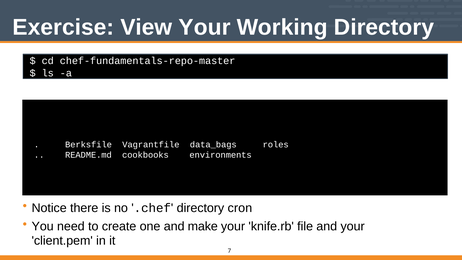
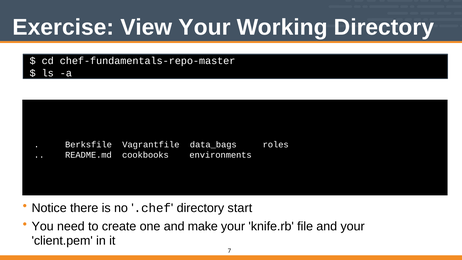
cron: cron -> start
